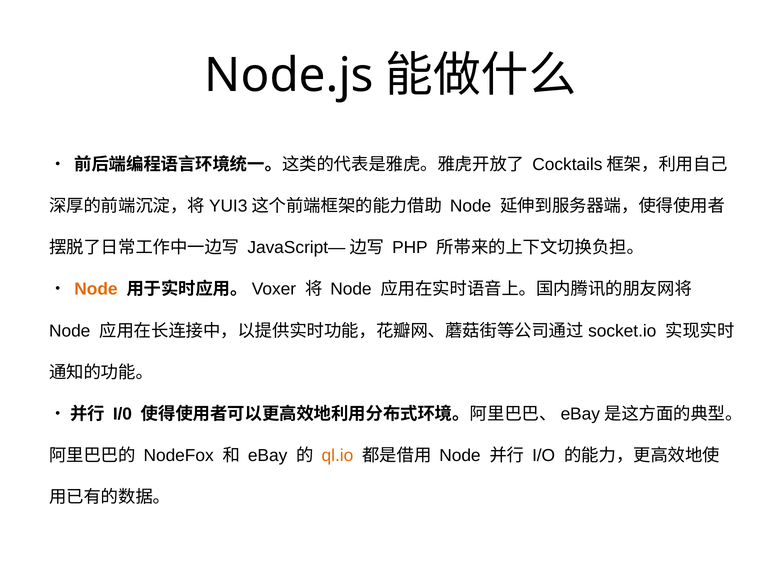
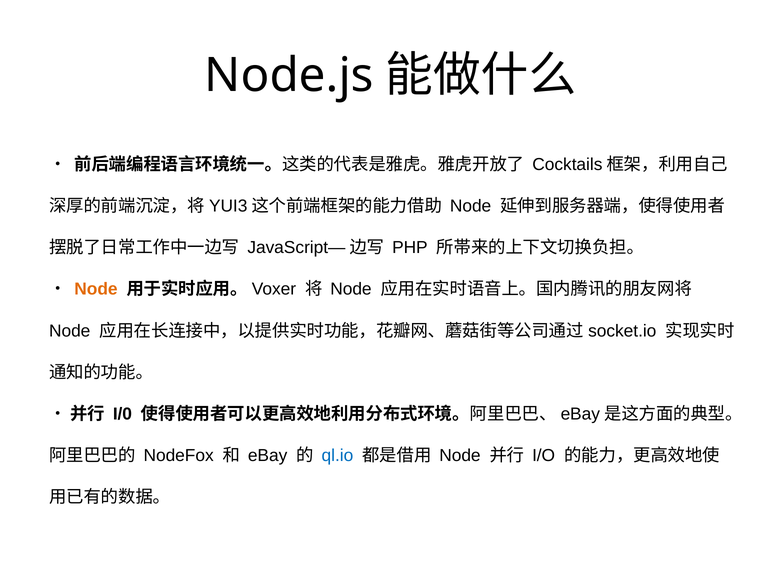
ql.io colour: orange -> blue
